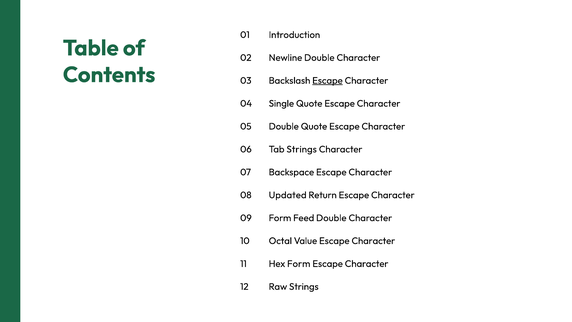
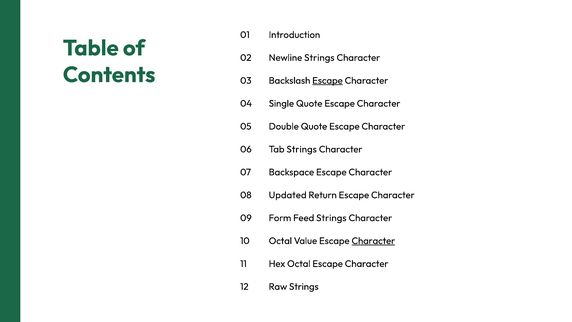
Newline Double: Double -> Strings
Feed Double: Double -> Strings
Character at (373, 241) underline: none -> present
Hex Form: Form -> Octal
